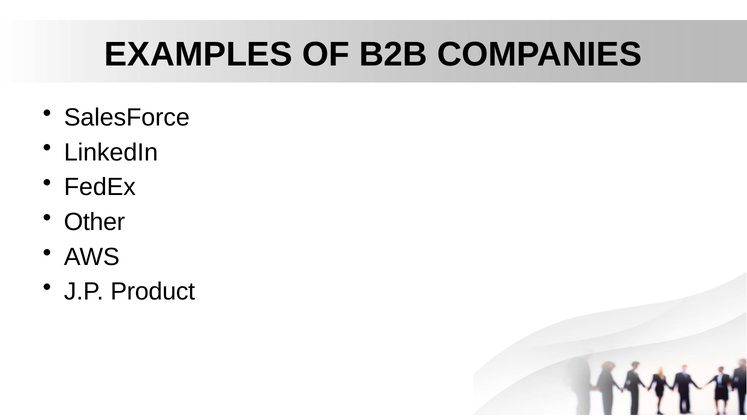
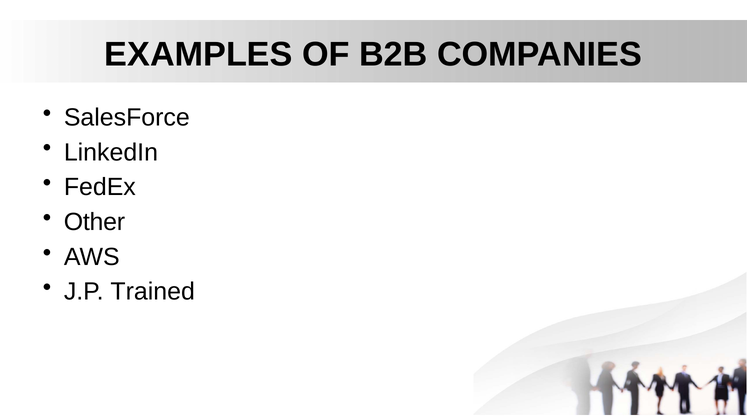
Product: Product -> Trained
